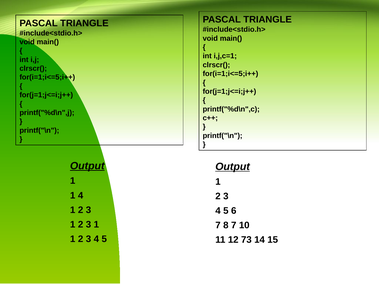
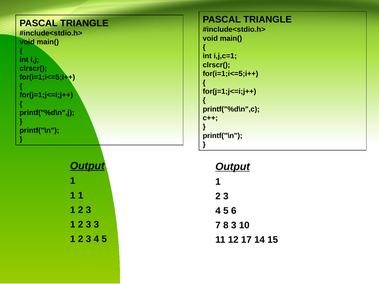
4 at (81, 196): 4 -> 1
1 at (96, 225): 1 -> 3
8 7: 7 -> 3
73: 73 -> 17
